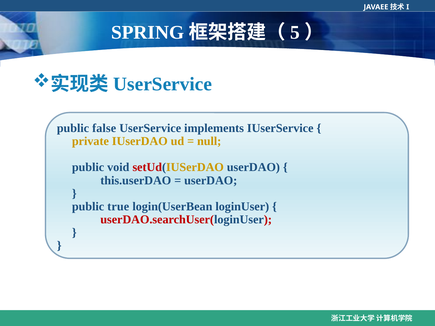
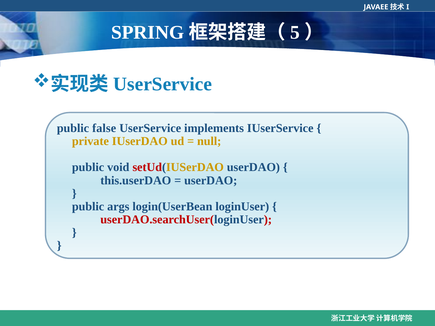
true: true -> args
